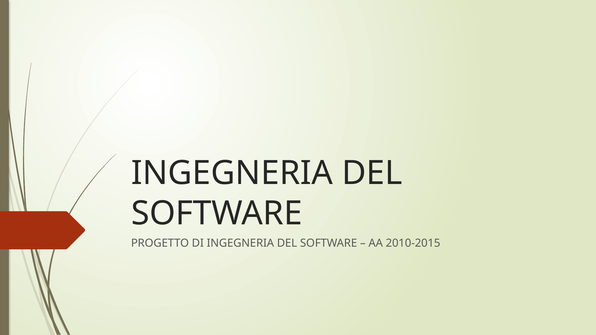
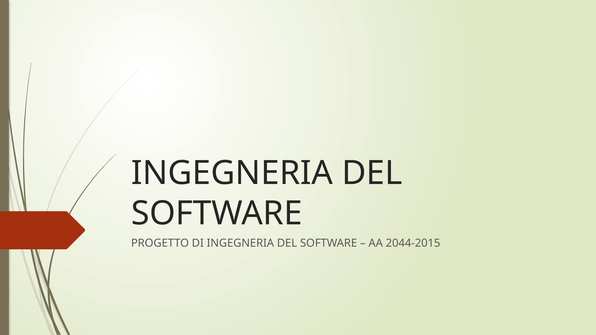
2010-2015: 2010-2015 -> 2044-2015
